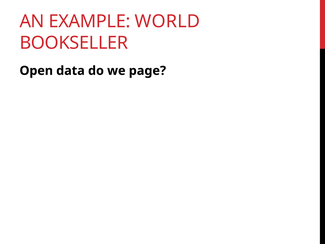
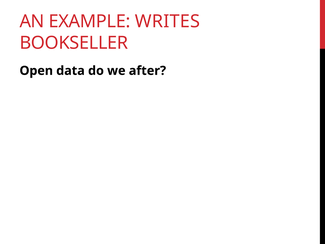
WORLD: WORLD -> WRITES
page: page -> after
